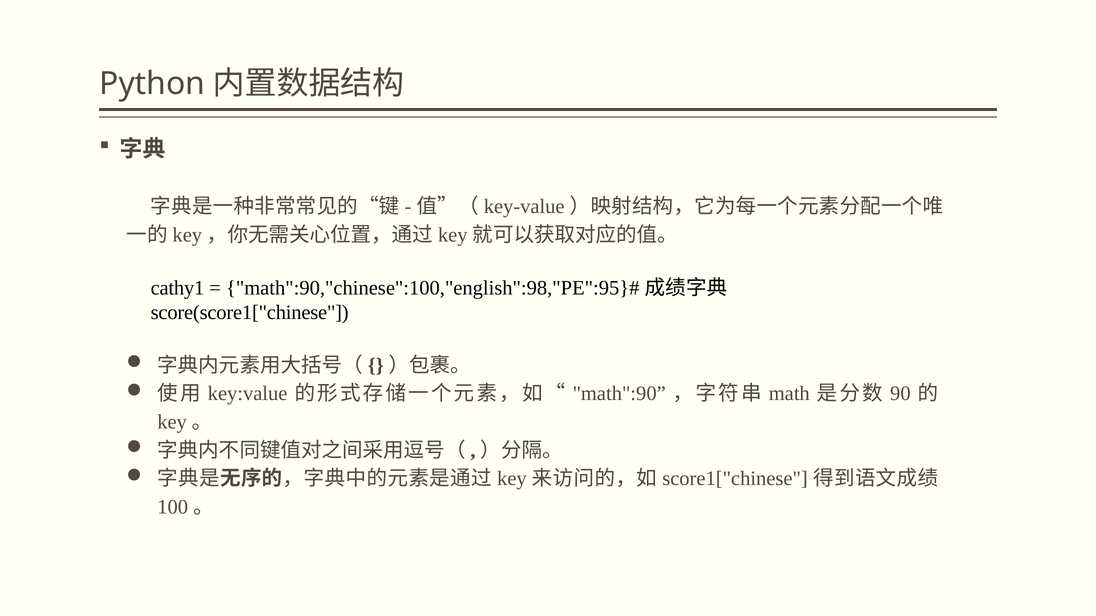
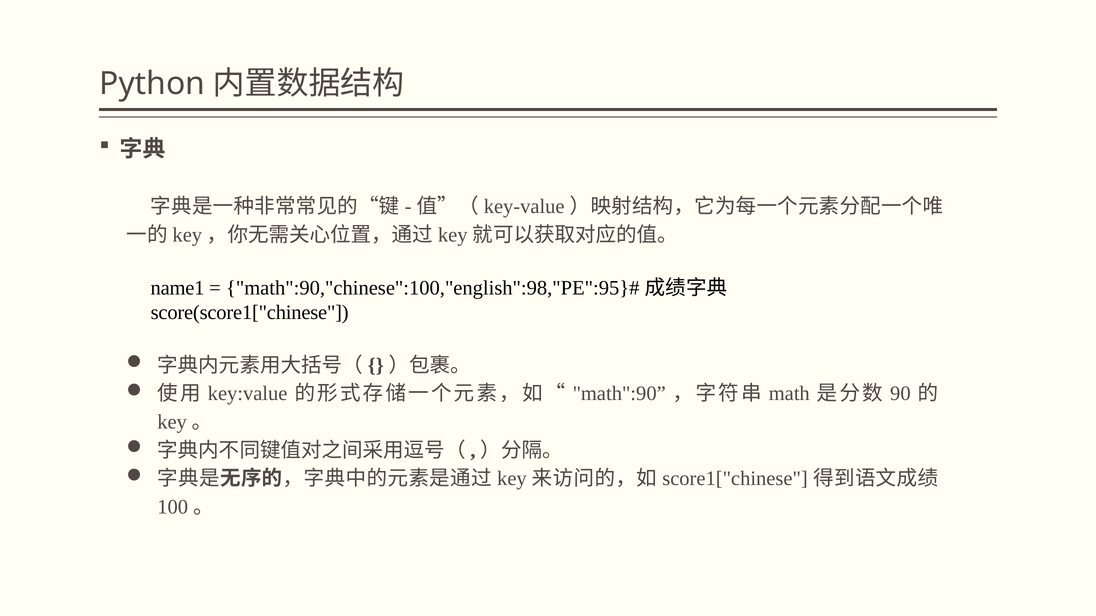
cathy1: cathy1 -> name1
